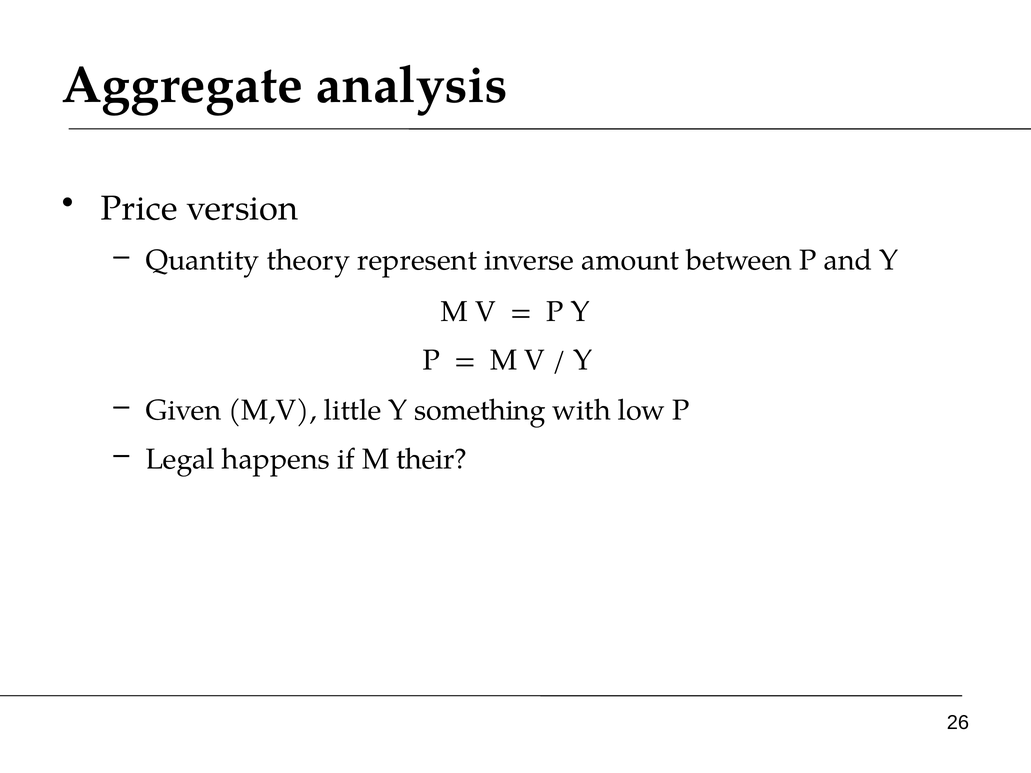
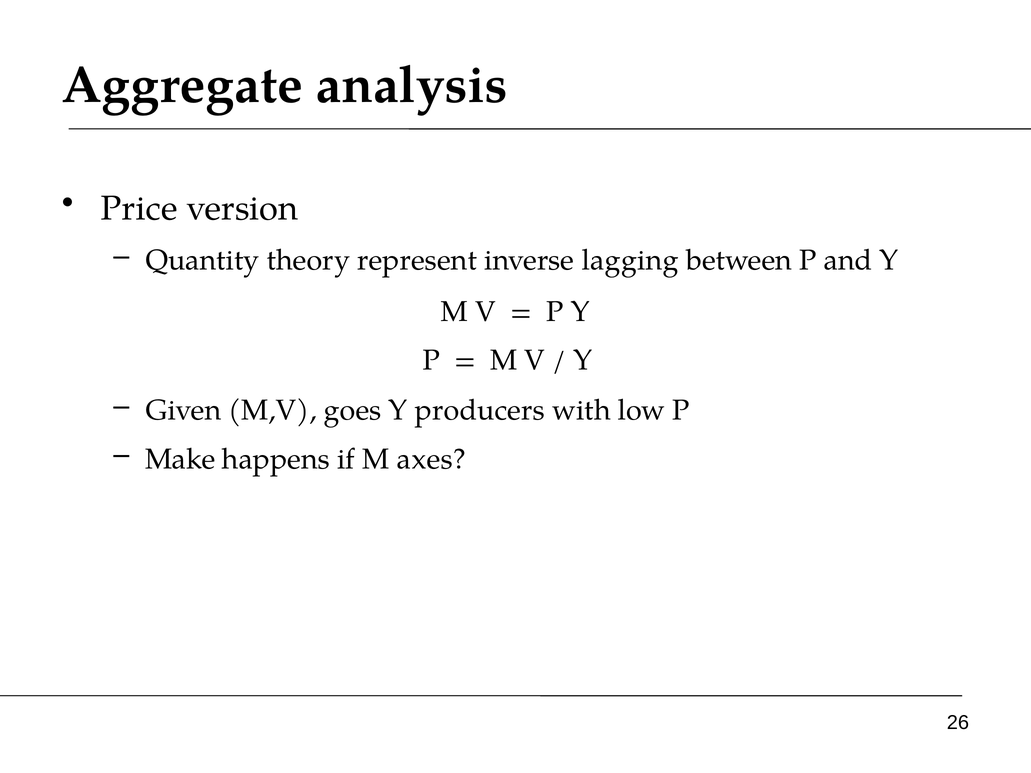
amount: amount -> lagging
little: little -> goes
something: something -> producers
Legal: Legal -> Make
their: their -> axes
